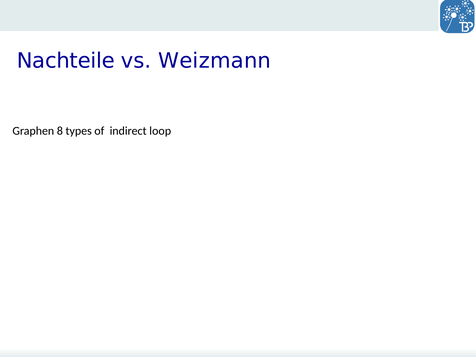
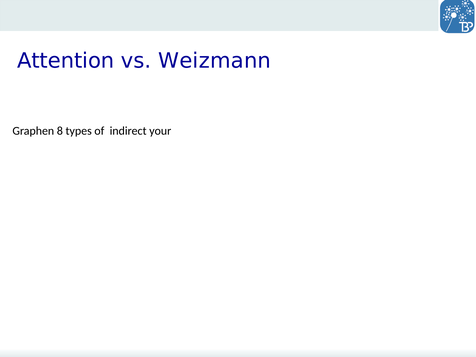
Nachteile: Nachteile -> Attention
loop: loop -> your
